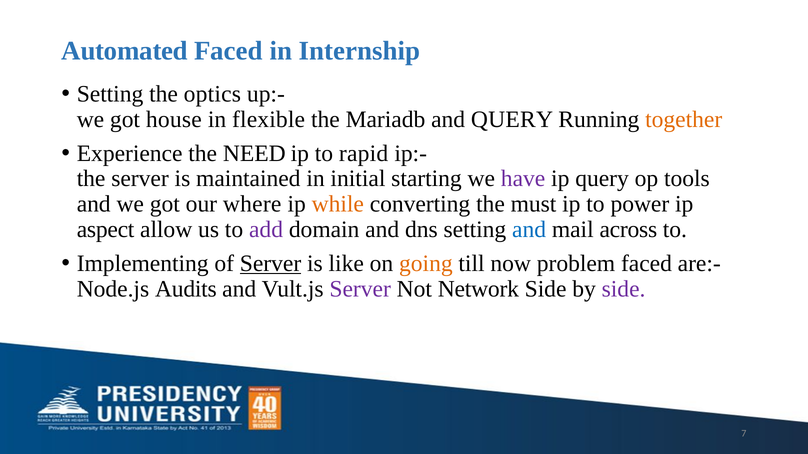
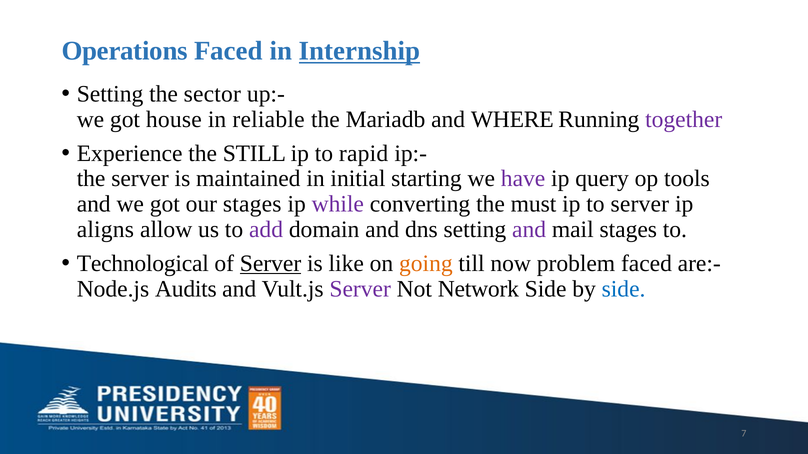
Automated: Automated -> Operations
Internship underline: none -> present
optics: optics -> sector
flexible: flexible -> reliable
and QUERY: QUERY -> WHERE
together colour: orange -> purple
NEED: NEED -> STILL
our where: where -> stages
while colour: orange -> purple
to power: power -> server
aspect: aspect -> aligns
and at (529, 230) colour: blue -> purple
mail across: across -> stages
Implementing: Implementing -> Technological
side at (624, 289) colour: purple -> blue
